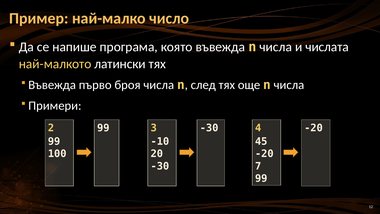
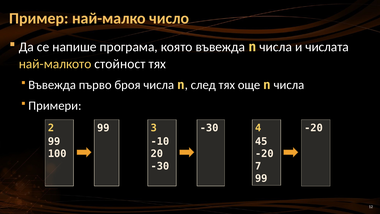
латински: латински -> стойност
